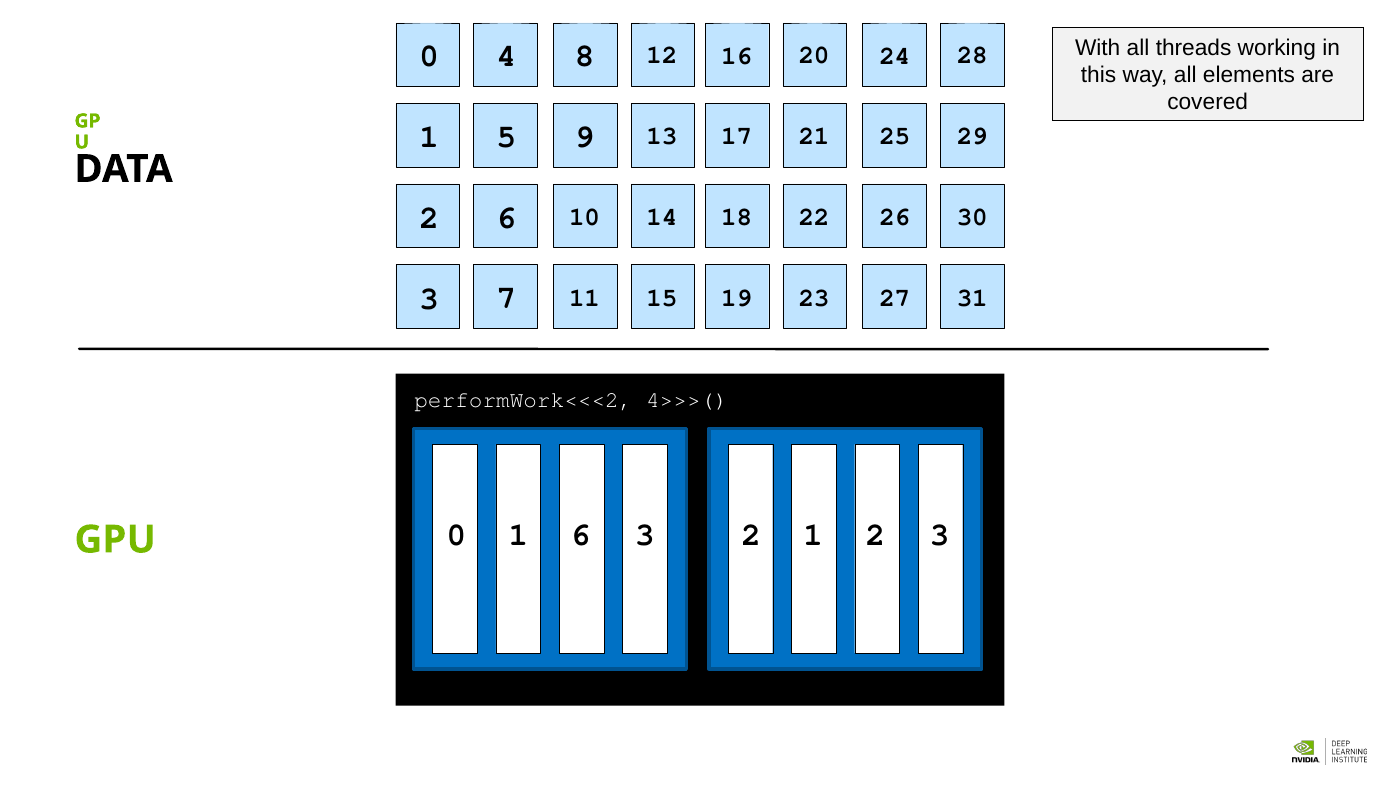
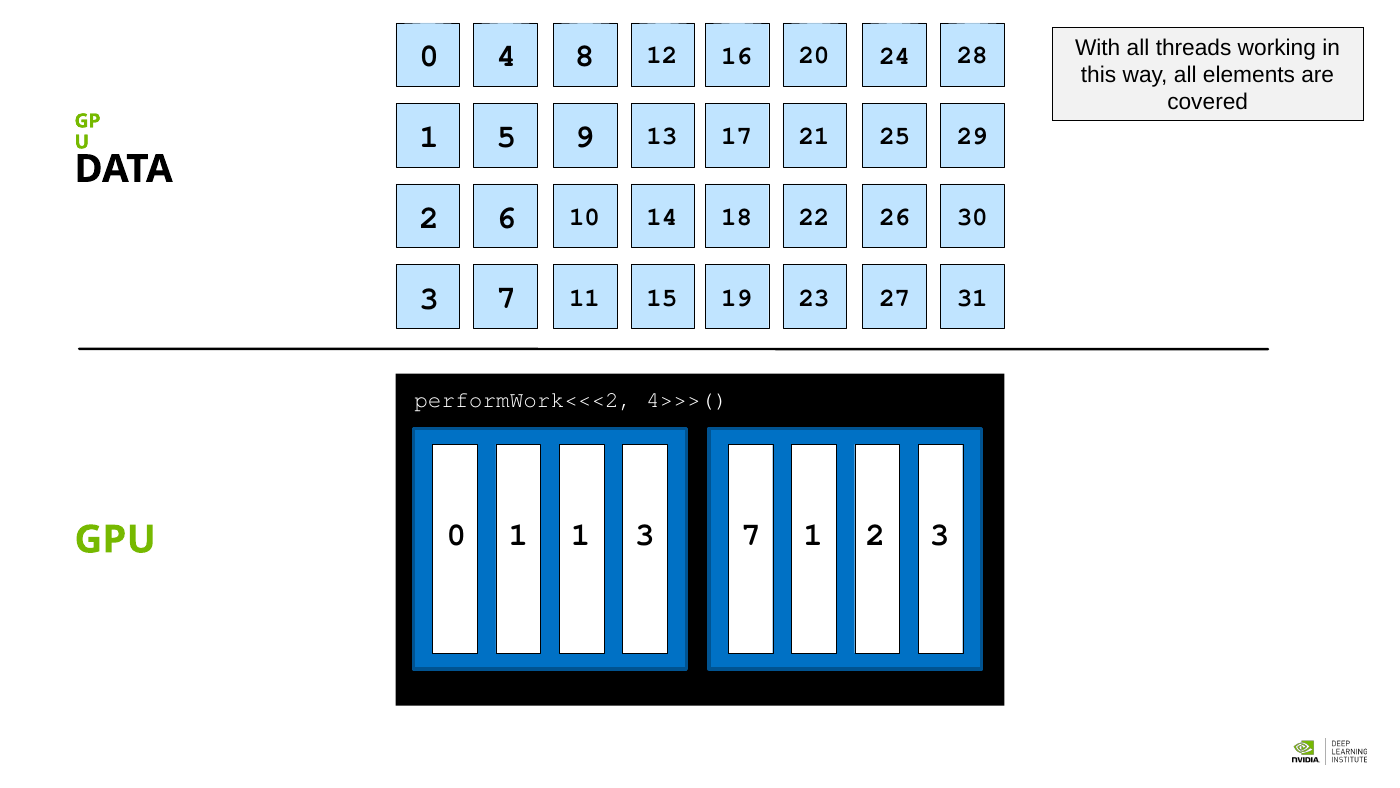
1 6: 6 -> 1
3 2: 2 -> 7
